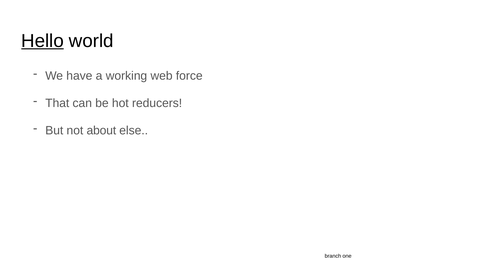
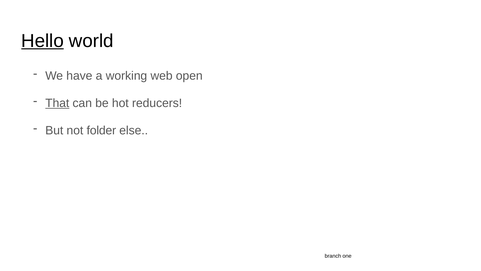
force: force -> open
That underline: none -> present
about: about -> folder
